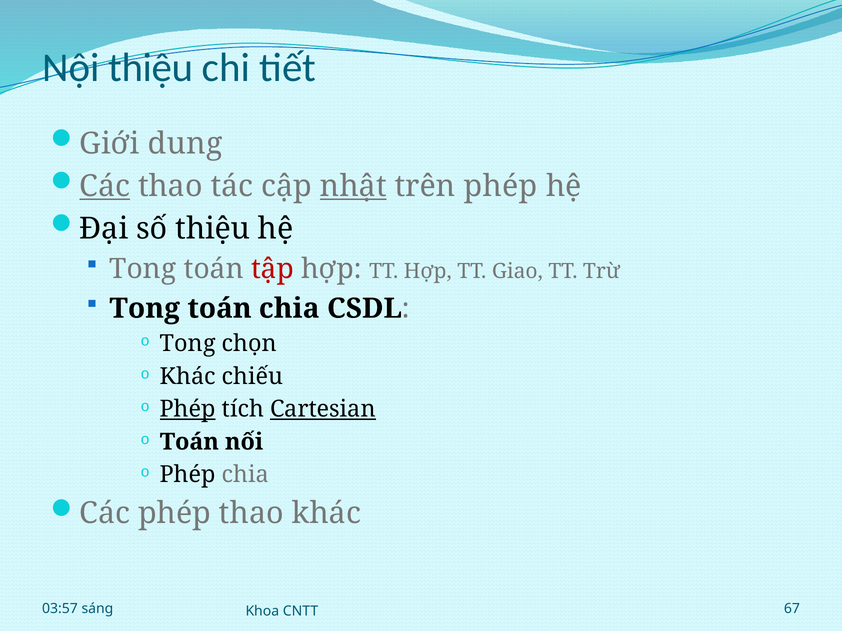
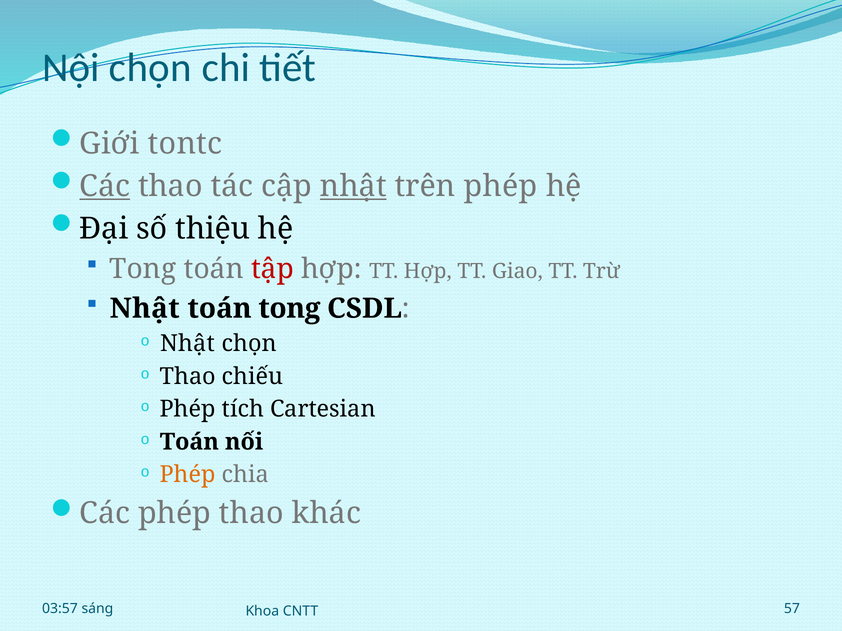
Nội thiệu: thiệu -> chọn
dung: dung -> tontc
Tong at (145, 309): Tong -> Nhật
toán chia: chia -> tong
Tong at (188, 344): Tong -> Nhật
Khác at (188, 377): Khác -> Thao
Phép at (188, 409) underline: present -> none
Cartesian underline: present -> none
Phép at (188, 475) colour: black -> orange
67: 67 -> 57
